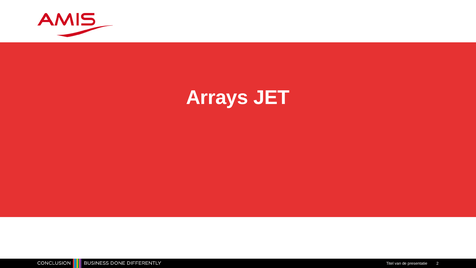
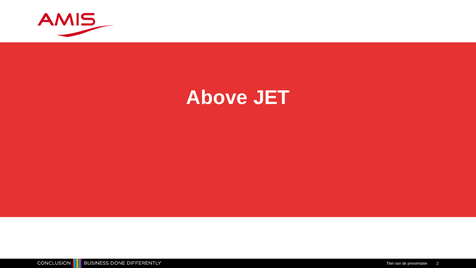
Arrays: Arrays -> Above
